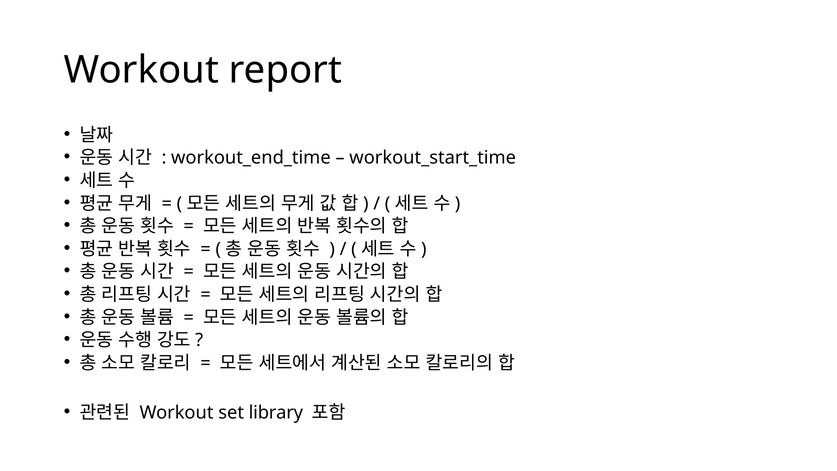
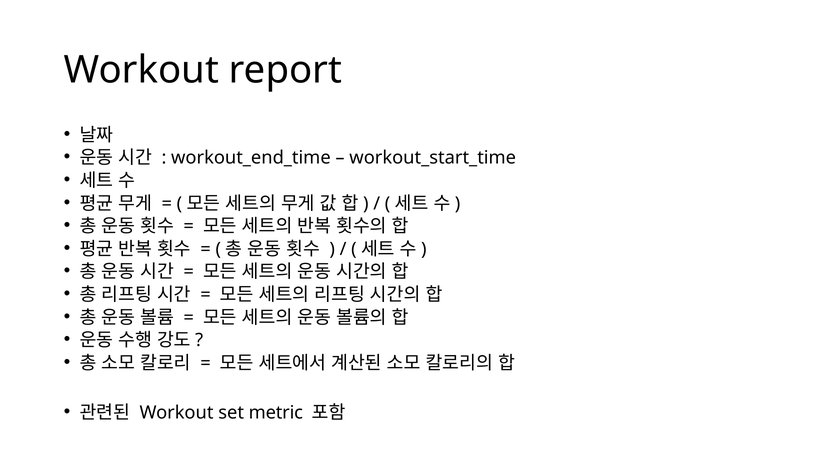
library: library -> metric
